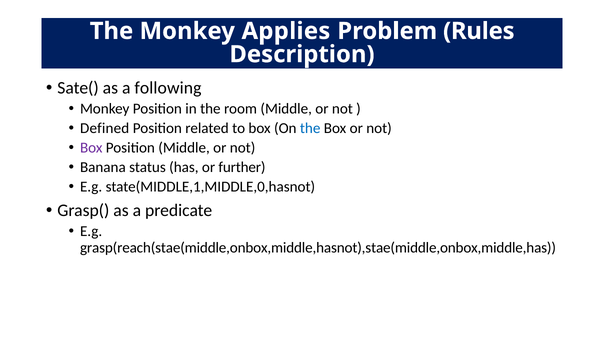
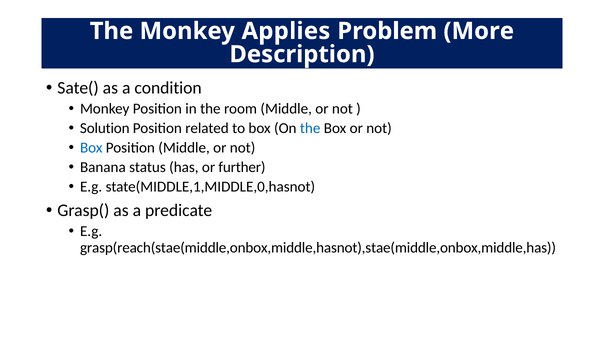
Rules: Rules -> More
following: following -> condition
Defined: Defined -> Solution
Box at (91, 148) colour: purple -> blue
